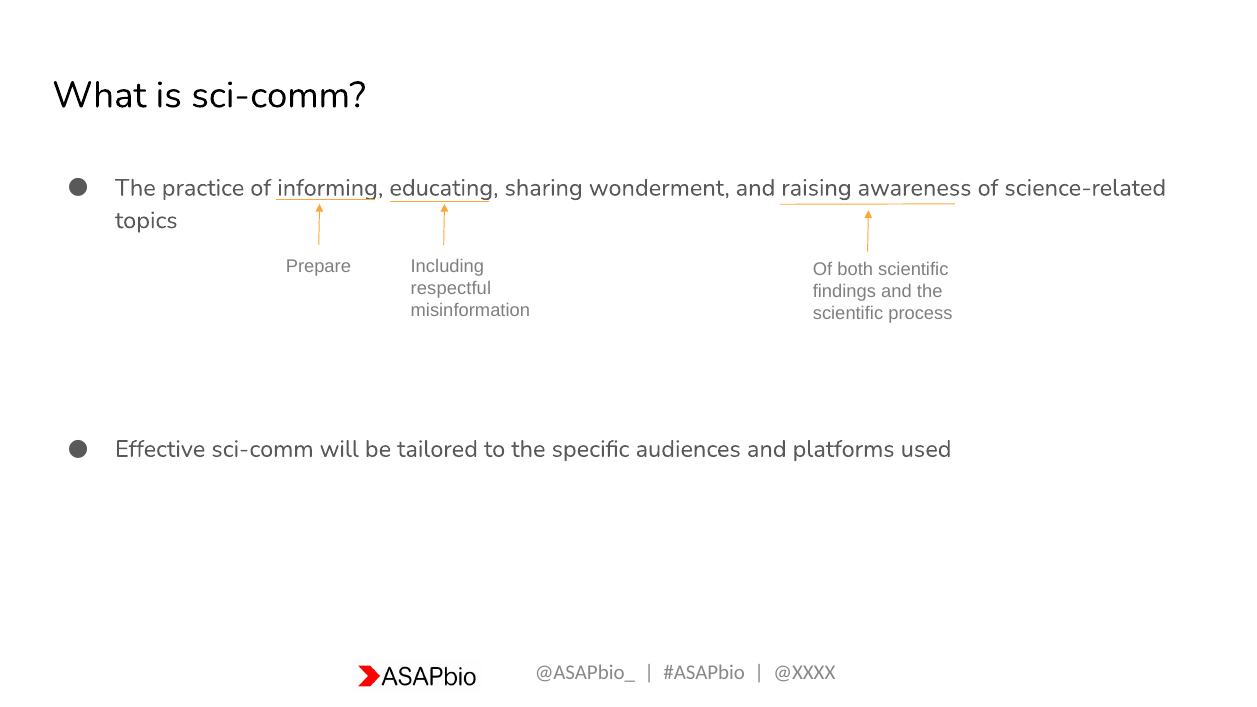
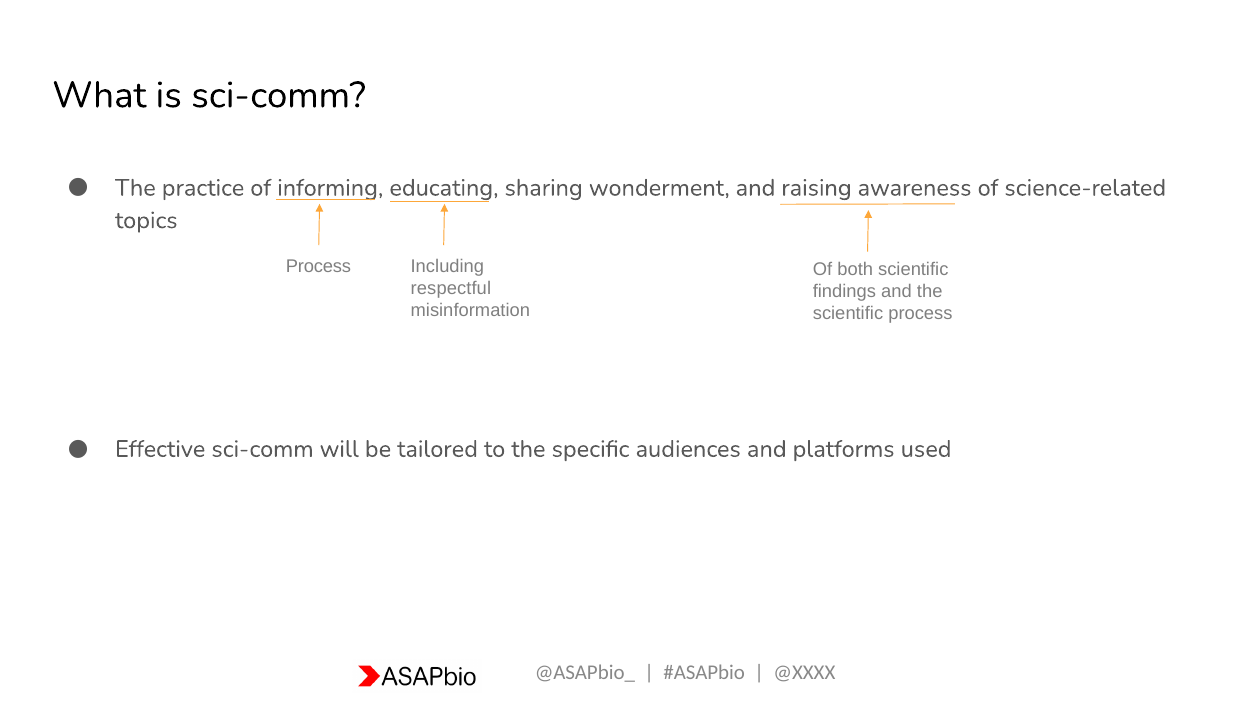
Prepare at (318, 266): Prepare -> Process
